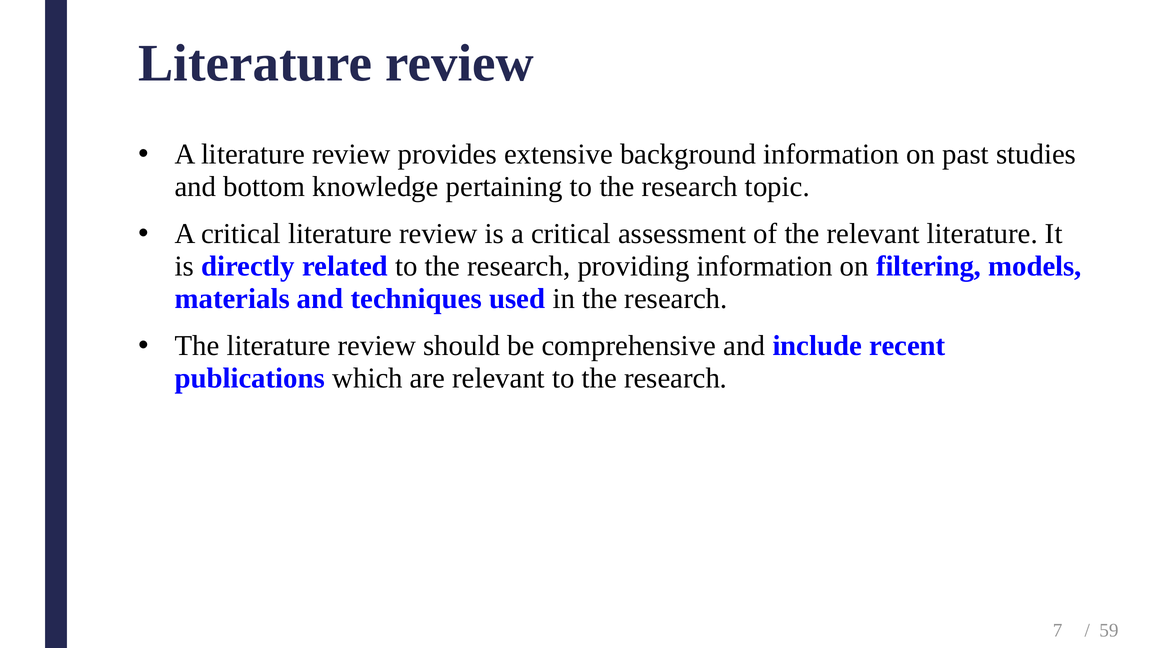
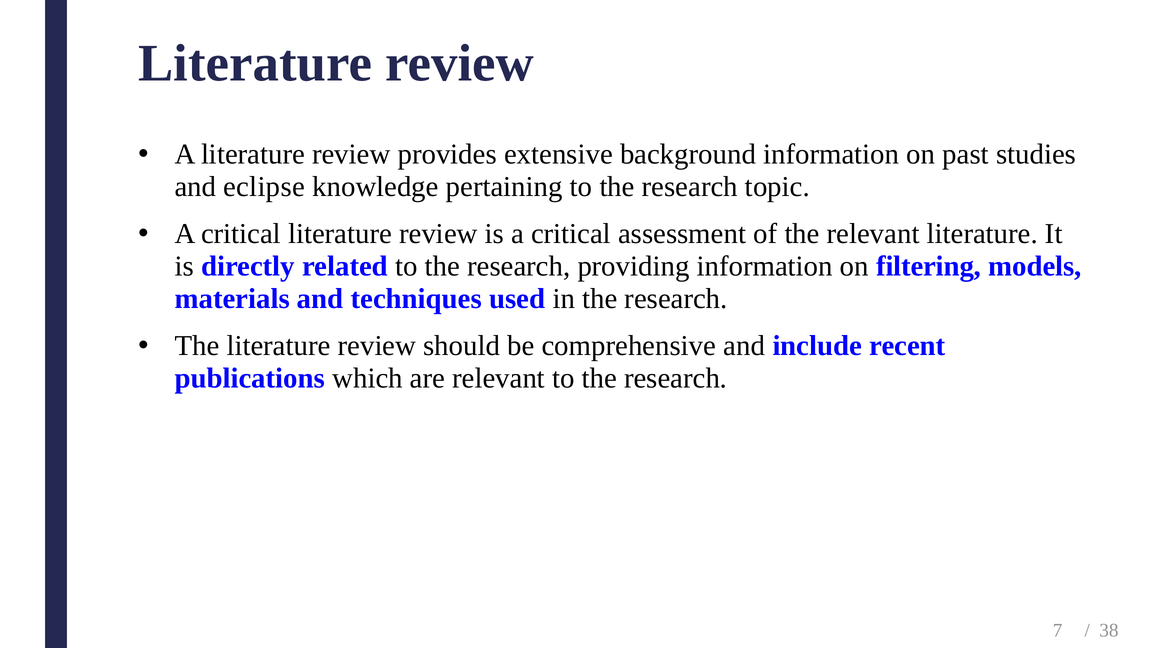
bottom: bottom -> eclipse
59: 59 -> 38
